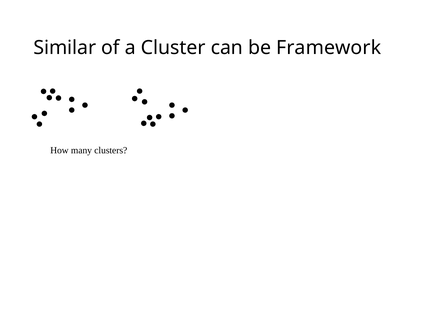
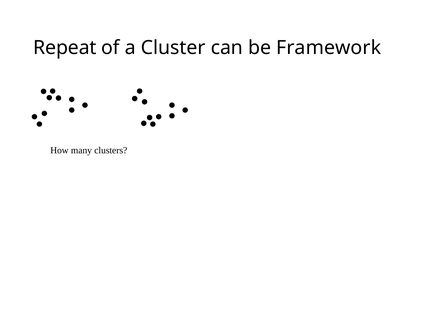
Similar: Similar -> Repeat
